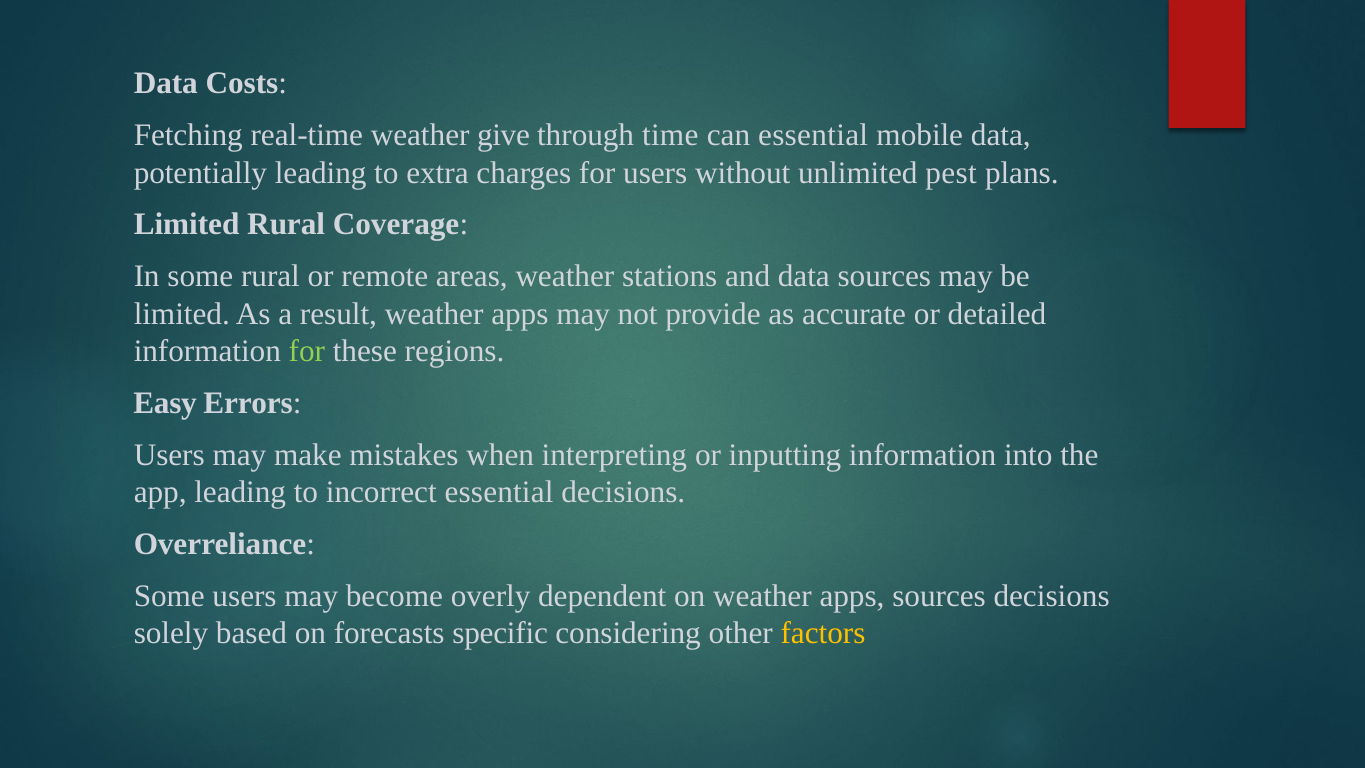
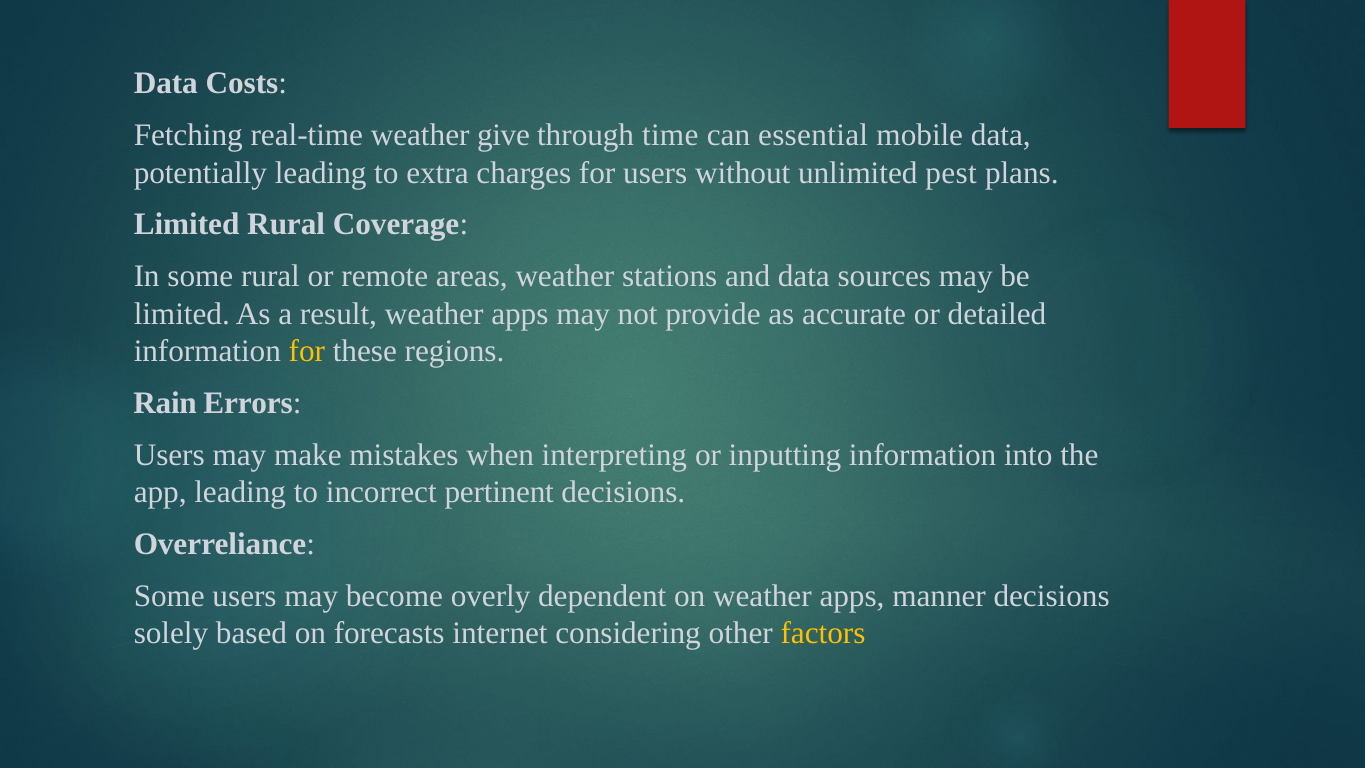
for at (307, 351) colour: light green -> yellow
Easy: Easy -> Rain
incorrect essential: essential -> pertinent
apps sources: sources -> manner
specific: specific -> internet
